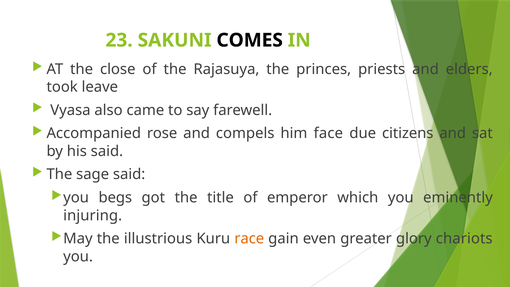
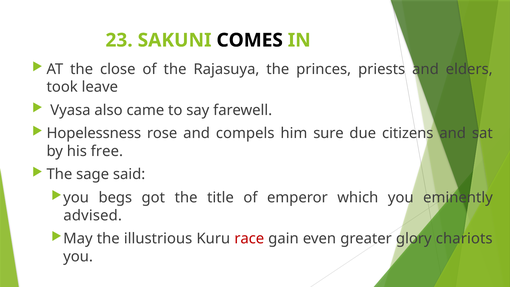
Accompanied: Accompanied -> Hopelessness
face: face -> sure
his said: said -> free
injuring: injuring -> advised
race colour: orange -> red
